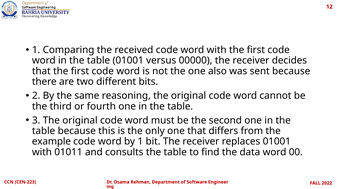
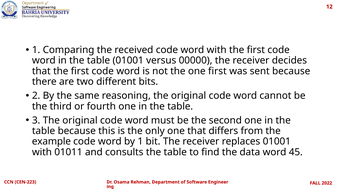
one also: also -> first
00: 00 -> 45
